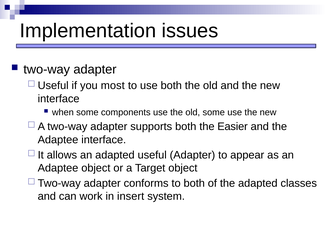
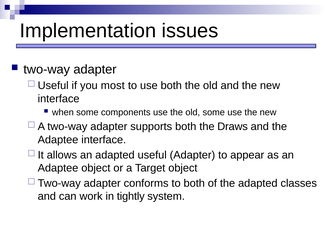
Easier: Easier -> Draws
insert: insert -> tightly
